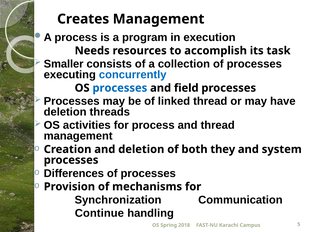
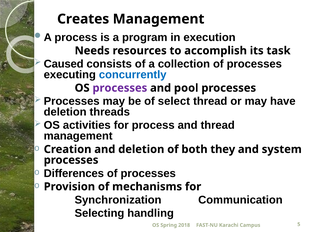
Smaller: Smaller -> Caused
processes at (120, 88) colour: blue -> purple
field: field -> pool
linked: linked -> select
Continue: Continue -> Selecting
